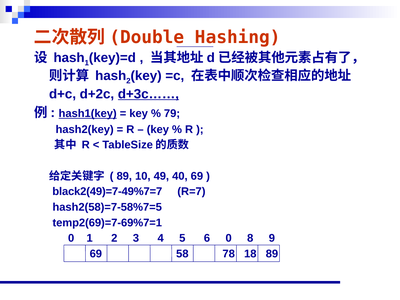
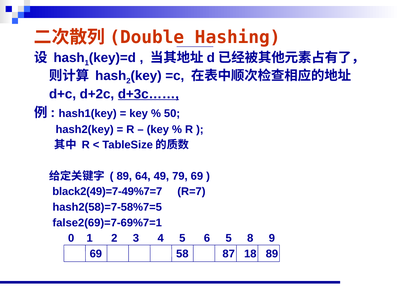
hash1(key underline: present -> none
79: 79 -> 50
10: 10 -> 64
40: 40 -> 79
temp2(69)=7-69%7=1: temp2(69)=7-69%7=1 -> false2(69)=7-69%7=1
6 0: 0 -> 5
78: 78 -> 87
